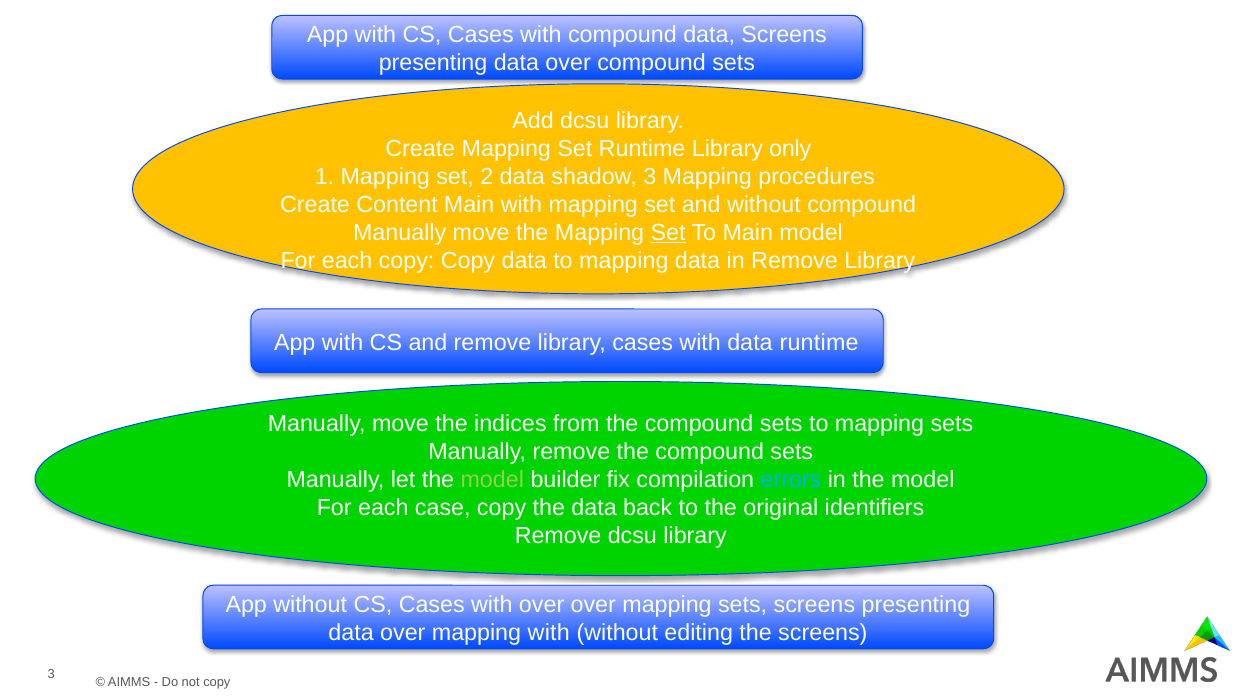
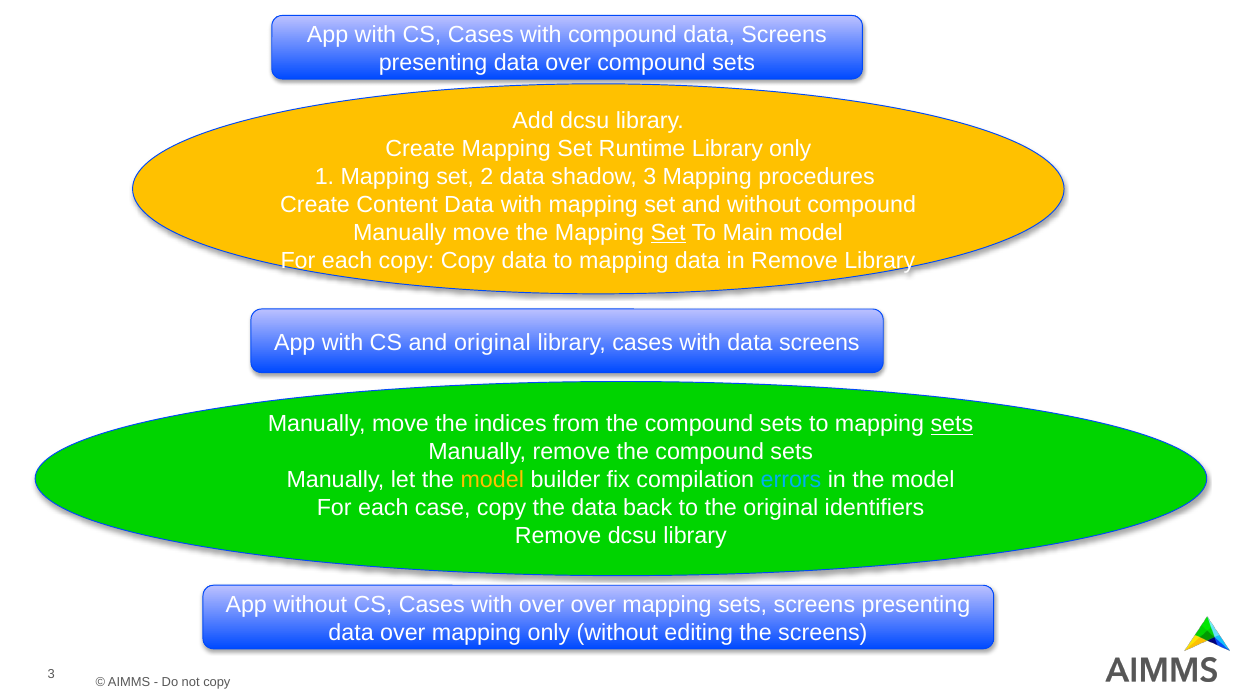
Content Main: Main -> Data
and remove: remove -> original
with data runtime: runtime -> screens
sets at (952, 424) underline: none -> present
model at (492, 480) colour: light green -> yellow
mapping with: with -> only
